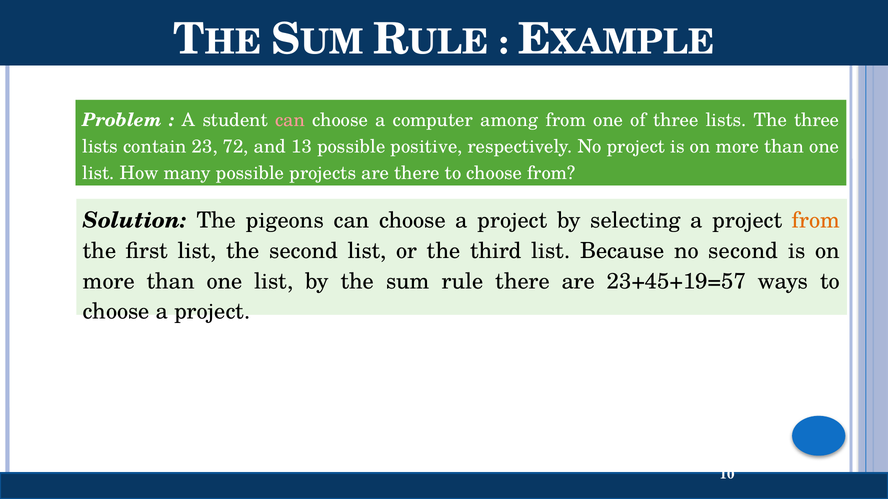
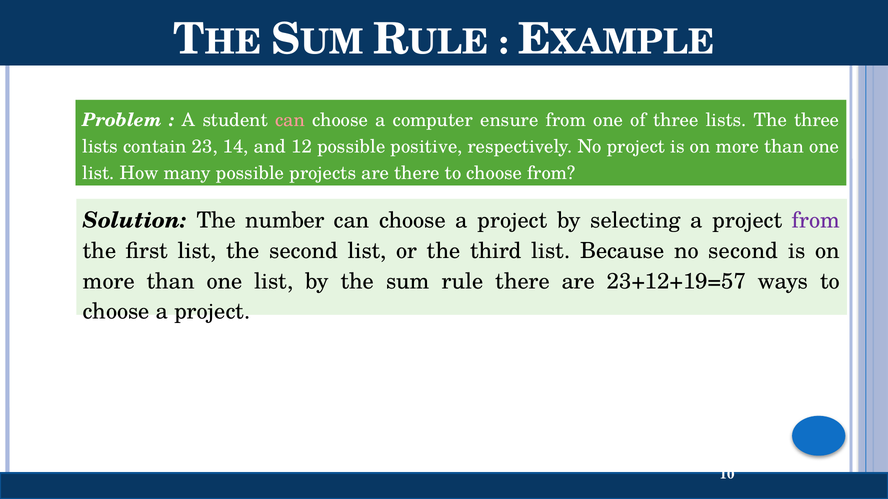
among: among -> ensure
72: 72 -> 14
13: 13 -> 12
pigeons: pigeons -> number
from at (816, 221) colour: orange -> purple
23+45+19=57: 23+45+19=57 -> 23+12+19=57
